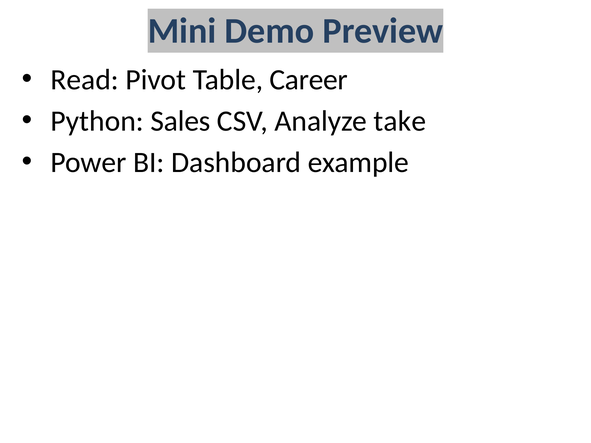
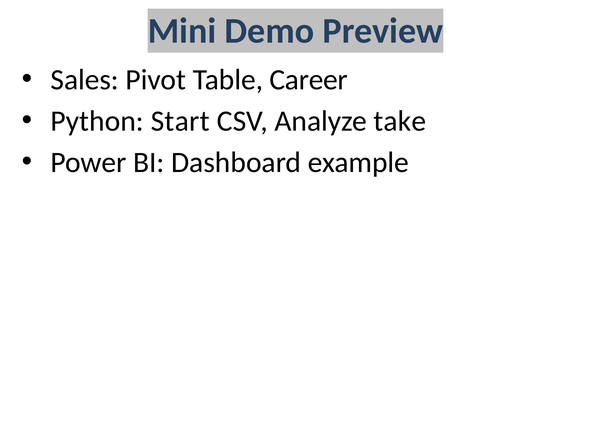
Read: Read -> Sales
Sales: Sales -> Start
